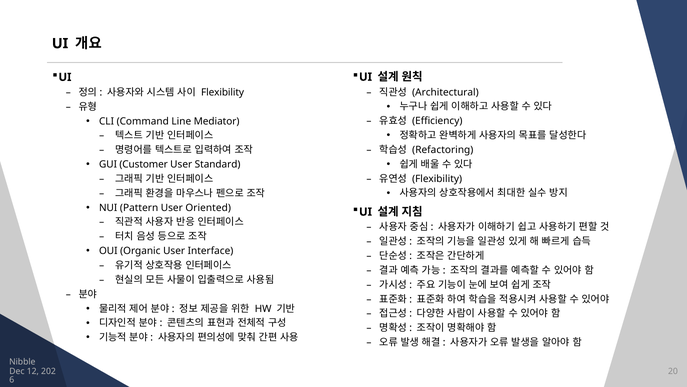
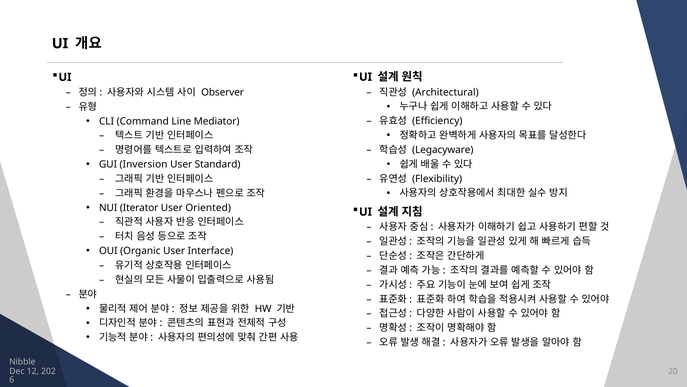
Flexibility at (223, 92): Flexibility -> Observer
Refactoring: Refactoring -> Legacyware
Customer: Customer -> Inversion
Pattern: Pattern -> Iterator
